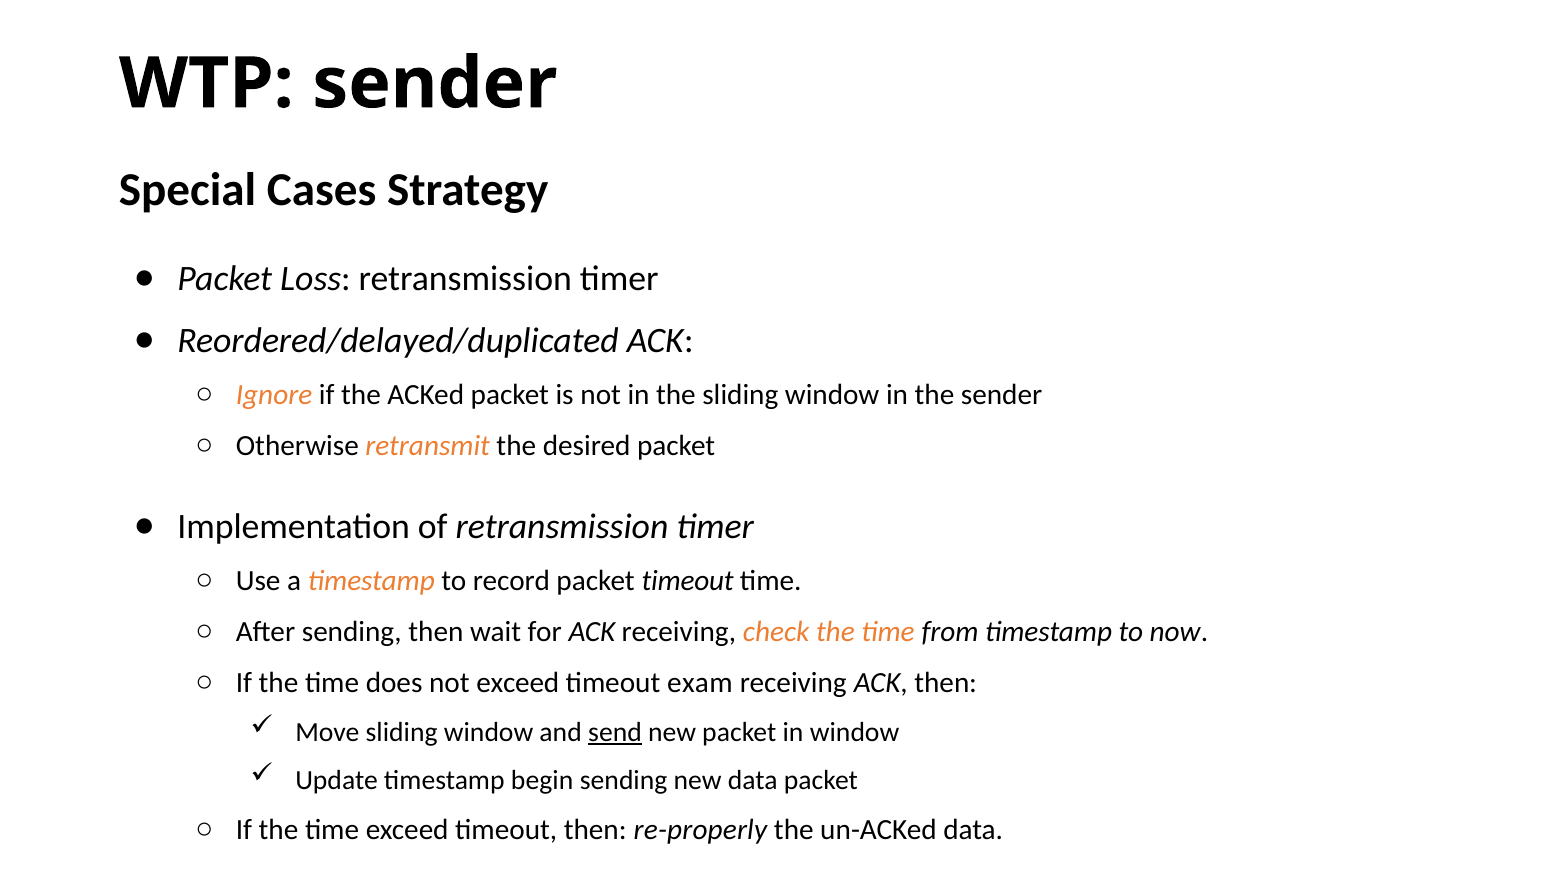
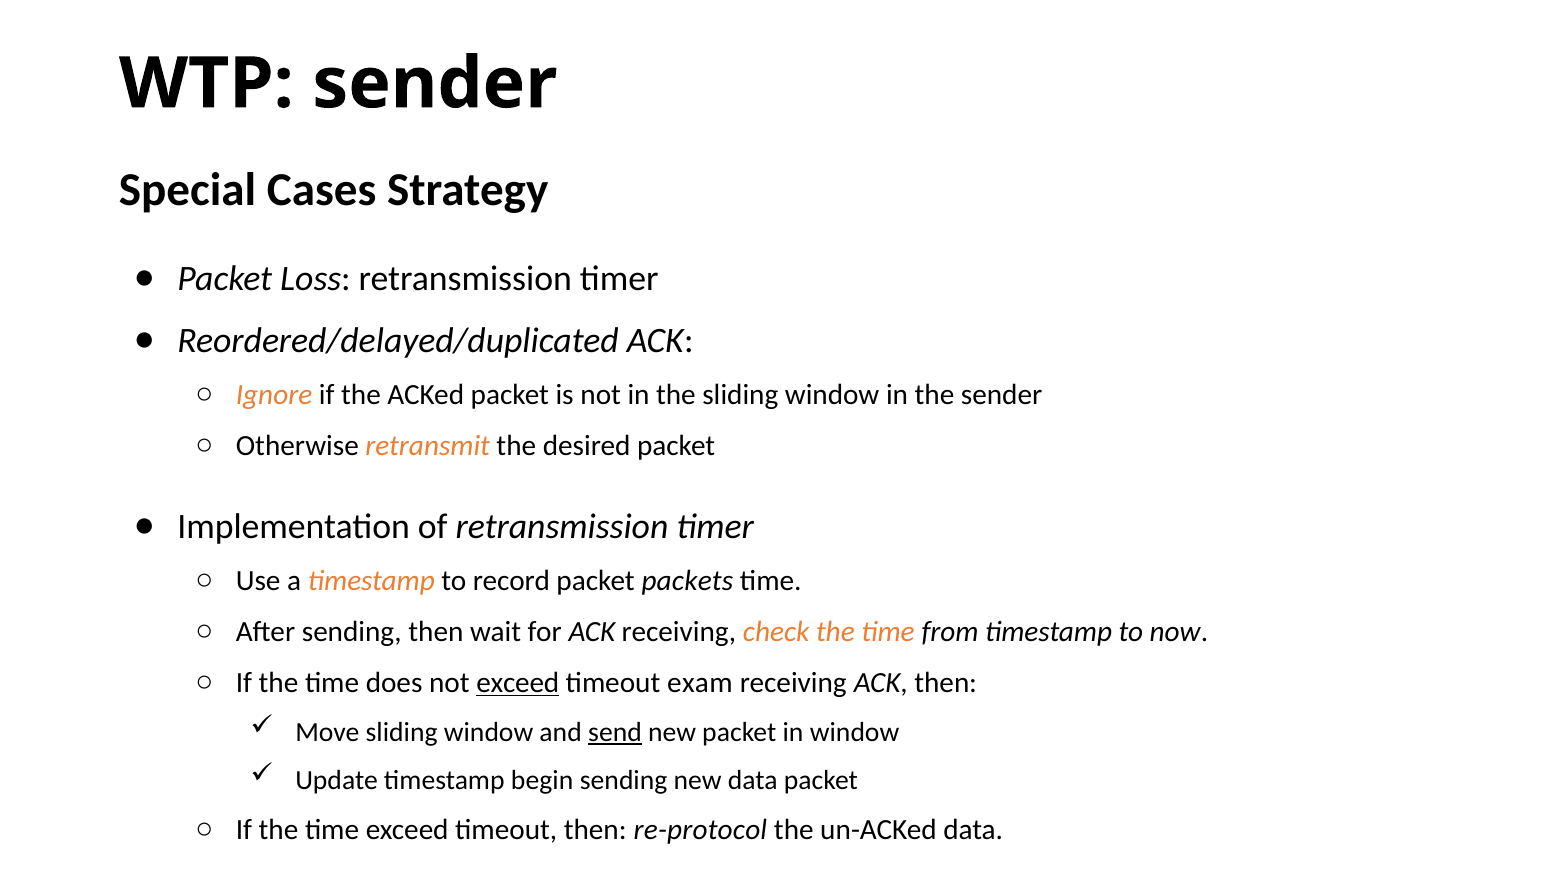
packet timeout: timeout -> packets
exceed at (518, 683) underline: none -> present
re-properly: re-properly -> re-protocol
